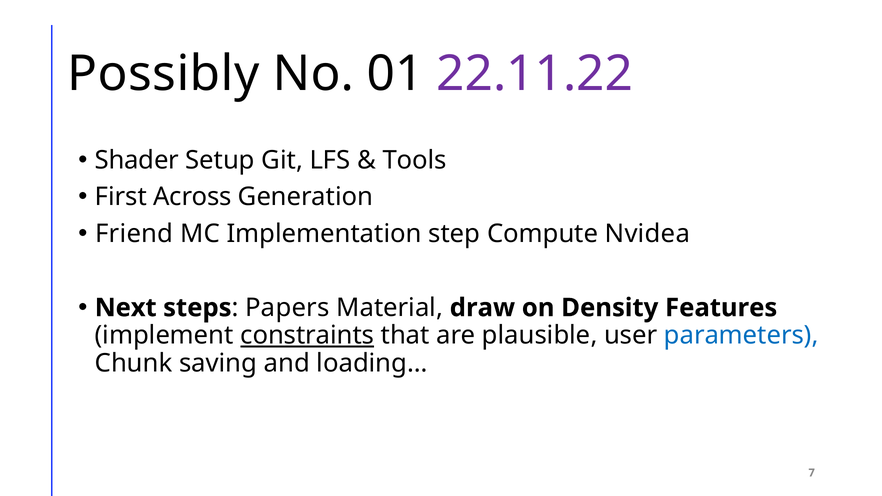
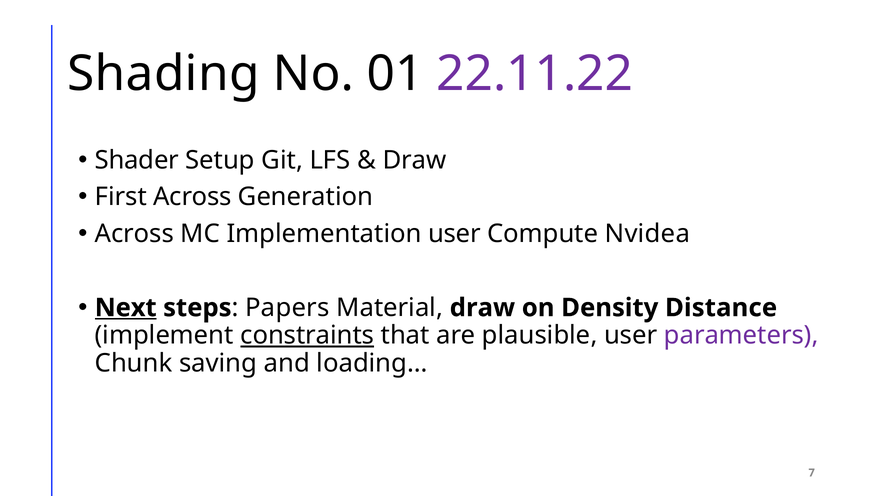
Possibly: Possibly -> Shading
Tools at (414, 160): Tools -> Draw
Friend at (134, 234): Friend -> Across
Implementation step: step -> user
Next underline: none -> present
Features: Features -> Distance
parameters colour: blue -> purple
